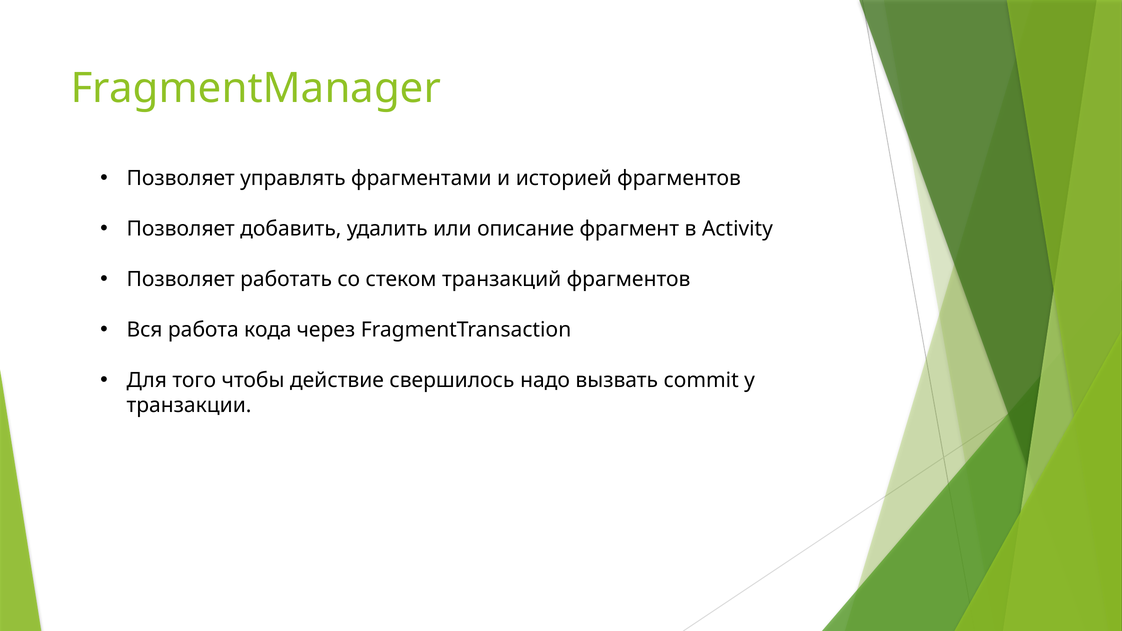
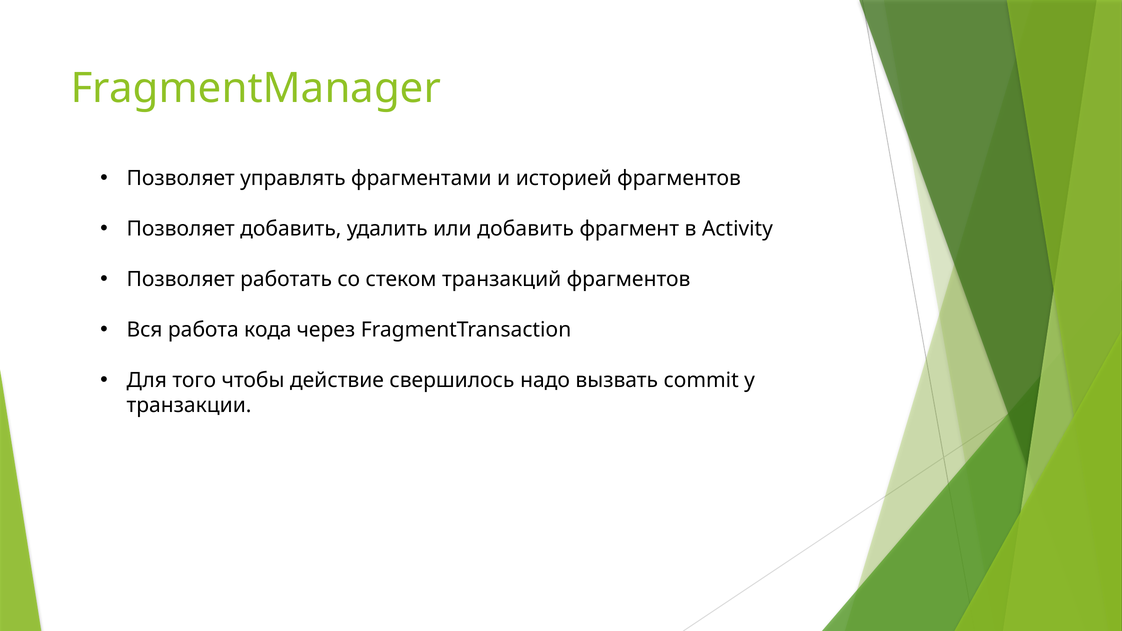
или описание: описание -> добавить
